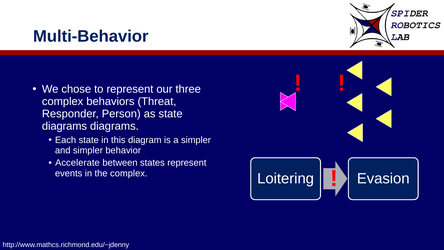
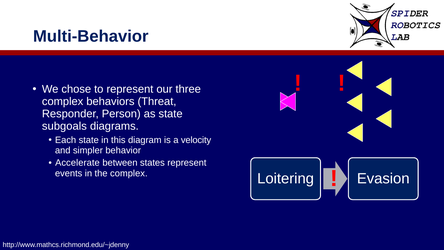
diagrams at (65, 126): diagrams -> subgoals
a simpler: simpler -> velocity
